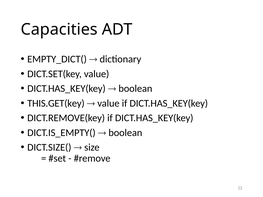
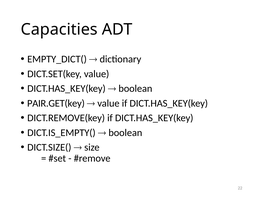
THIS.GET(key: THIS.GET(key -> PAIR.GET(key
